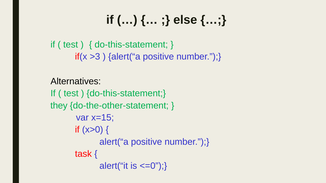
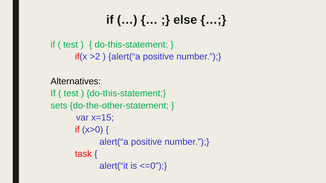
>3: >3 -> >2
they: they -> sets
